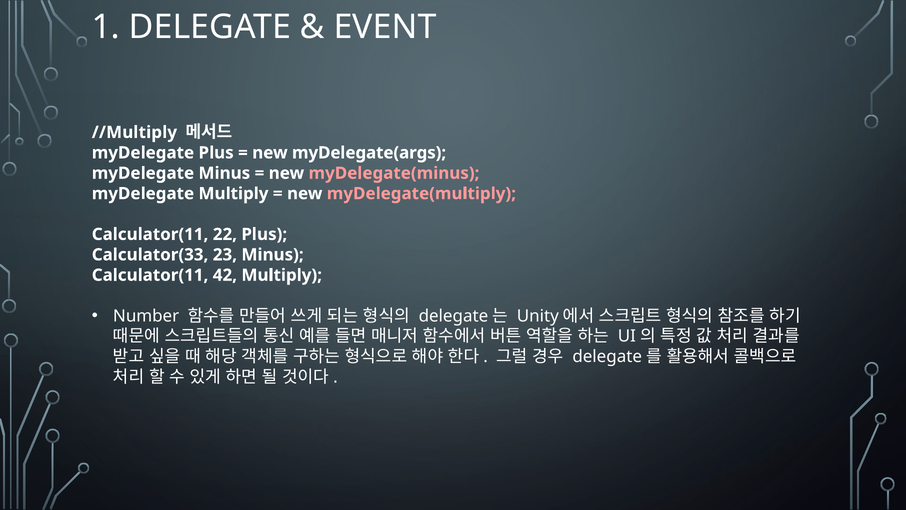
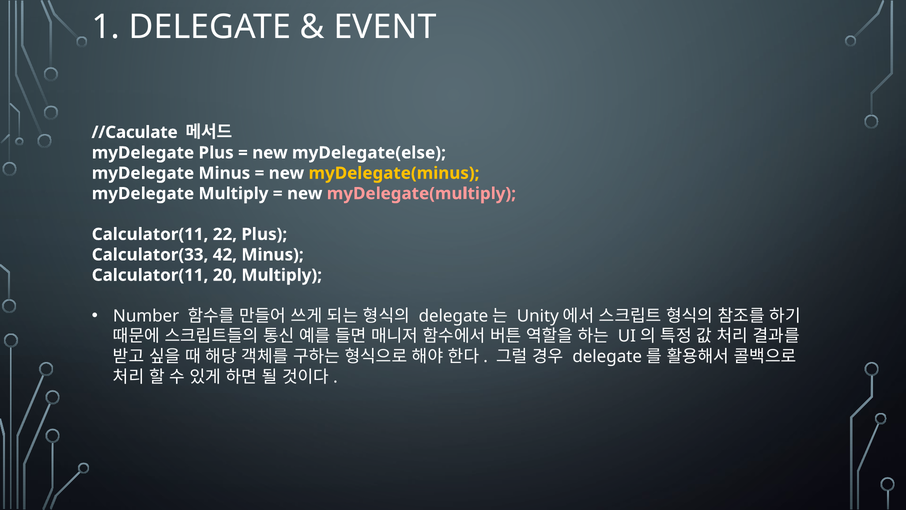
//Multiply: //Multiply -> //Caculate
myDelegate(args: myDelegate(args -> myDelegate(else
myDelegate(minus colour: pink -> yellow
23: 23 -> 42
42: 42 -> 20
